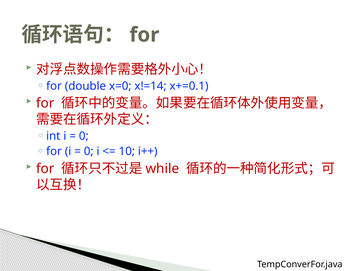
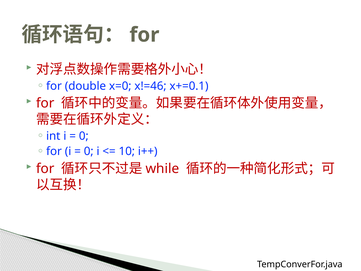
x!=14: x!=14 -> x!=46
